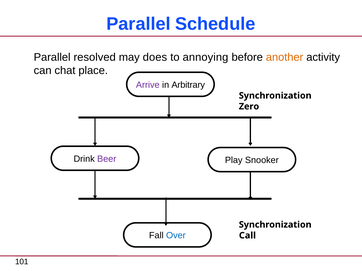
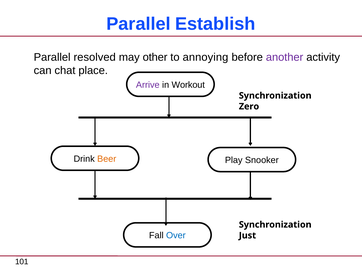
Schedule: Schedule -> Establish
does: does -> other
another colour: orange -> purple
Arbitrary: Arbitrary -> Workout
Beer colour: purple -> orange
Call: Call -> Just
